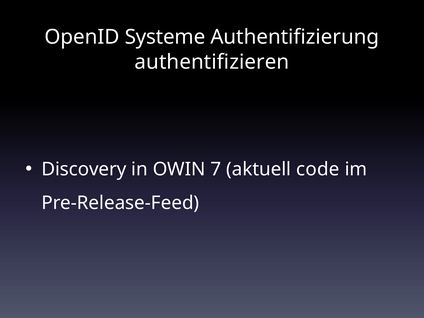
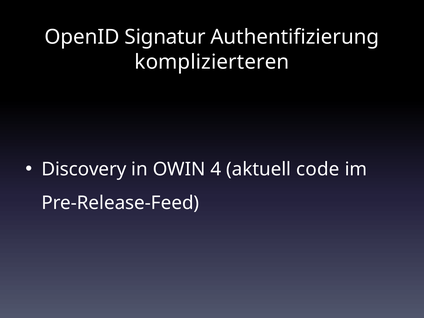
Systeme: Systeme -> Signatur
authentifizieren: authentifizieren -> komplizierteren
7: 7 -> 4
